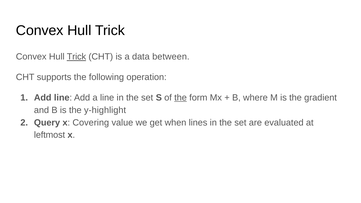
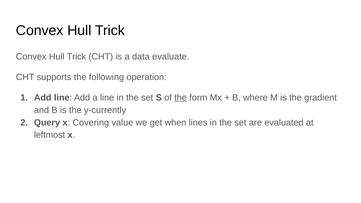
Trick at (76, 57) underline: present -> none
between: between -> evaluate
y-highlight: y-highlight -> y-currently
